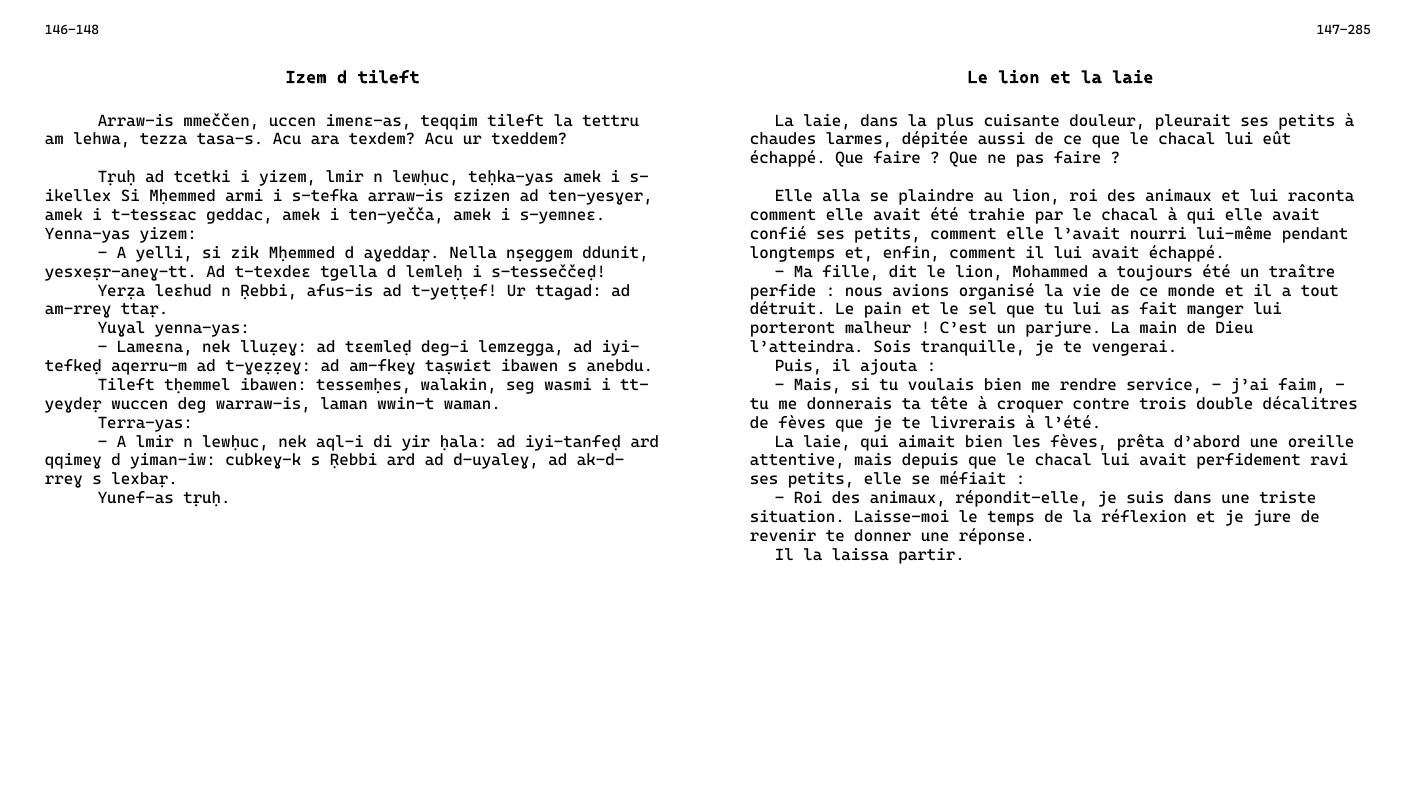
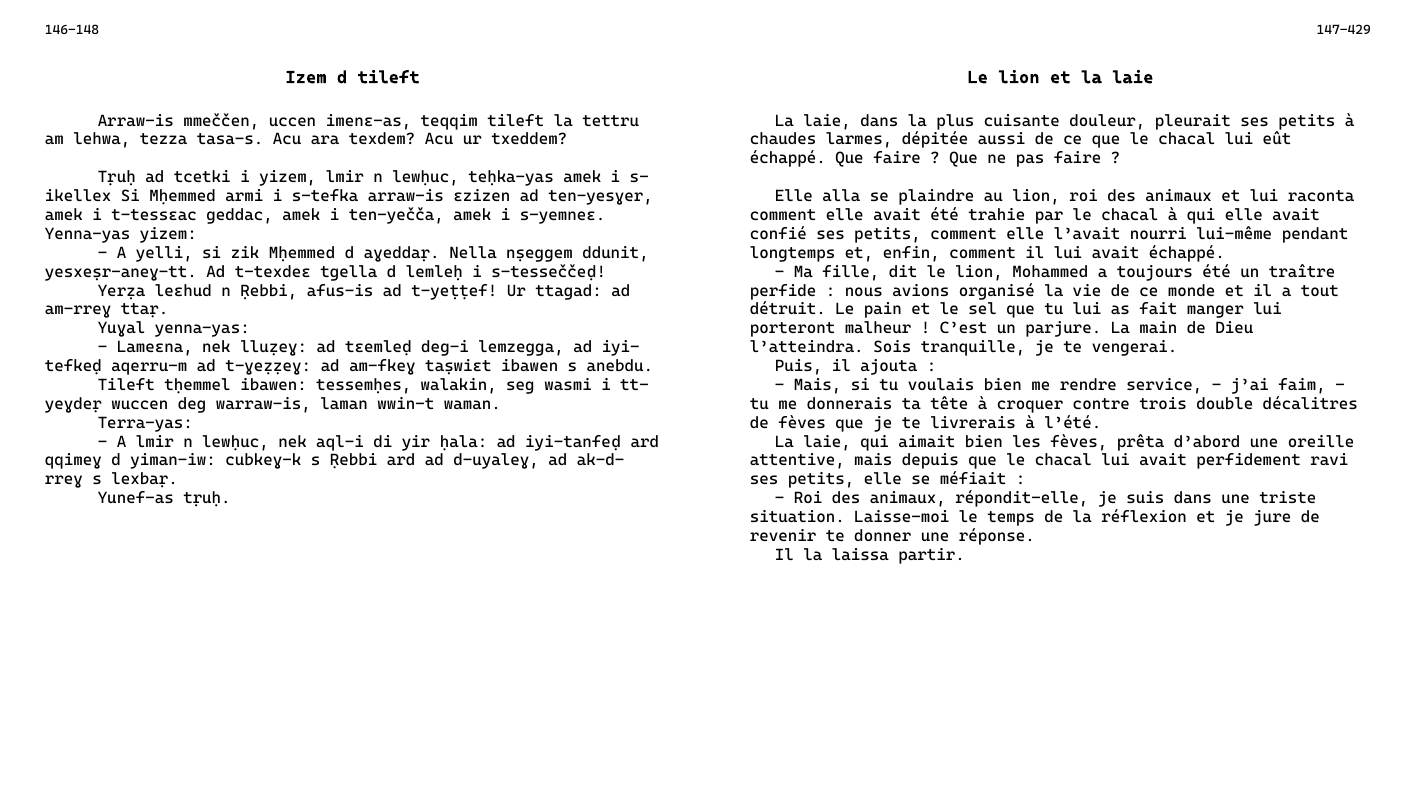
147-285: 147-285 -> 147-429
